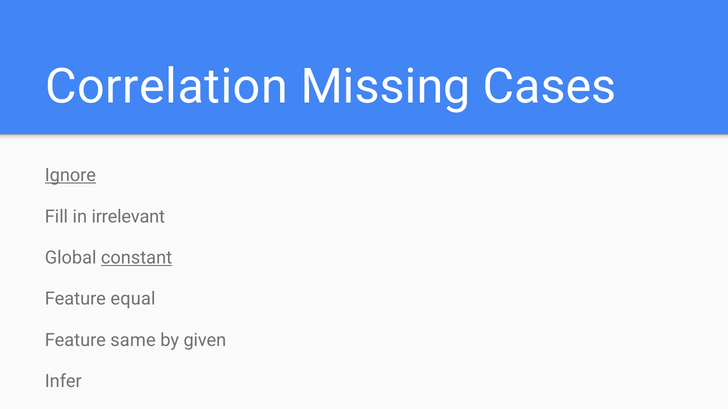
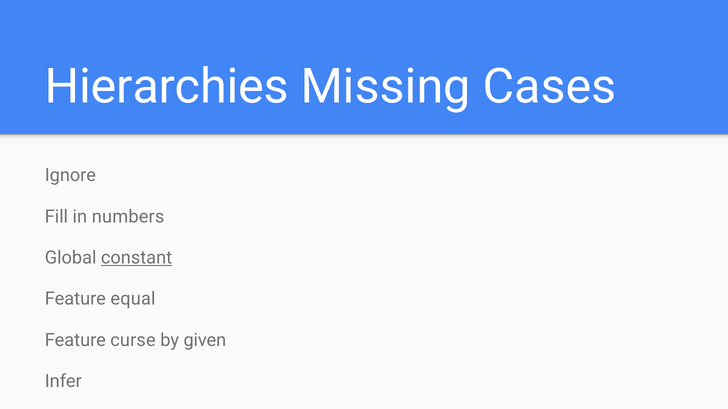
Correlation: Correlation -> Hierarchies
Ignore underline: present -> none
irrelevant: irrelevant -> numbers
same: same -> curse
